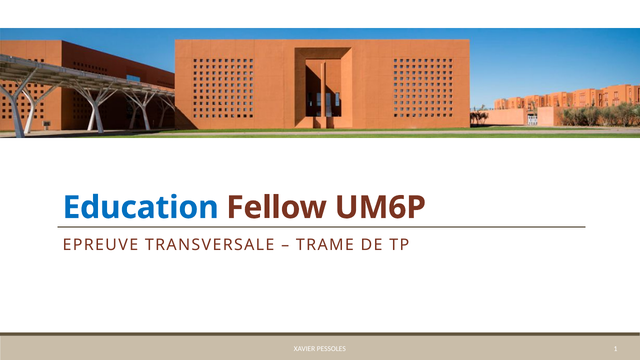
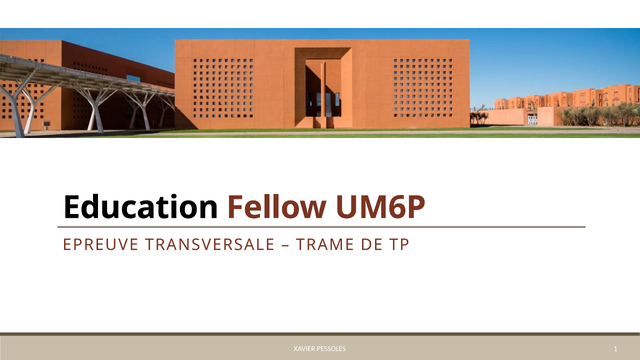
Education colour: blue -> black
